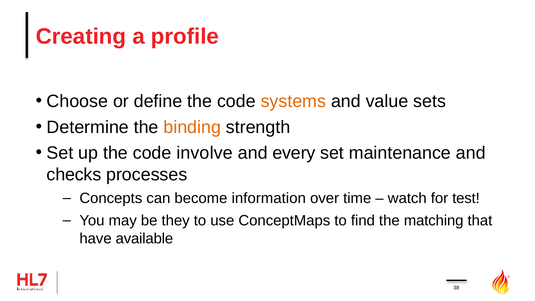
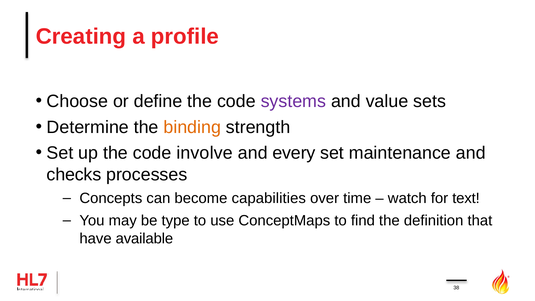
systems colour: orange -> purple
information: information -> capabilities
test: test -> text
they: they -> type
matching: matching -> definition
